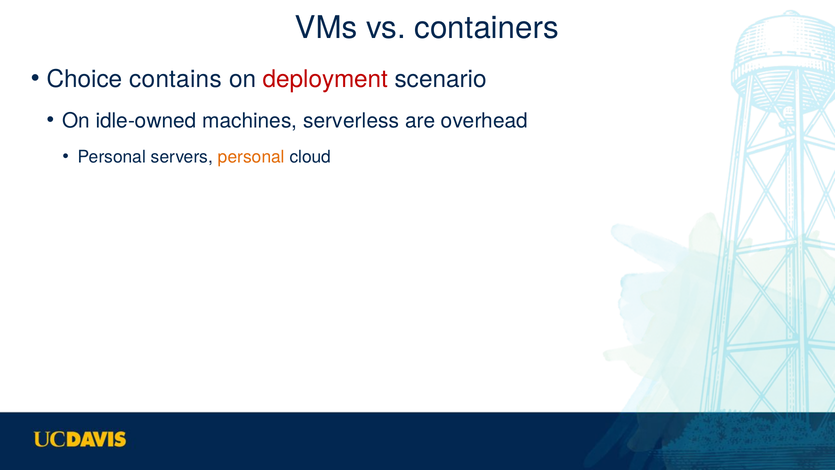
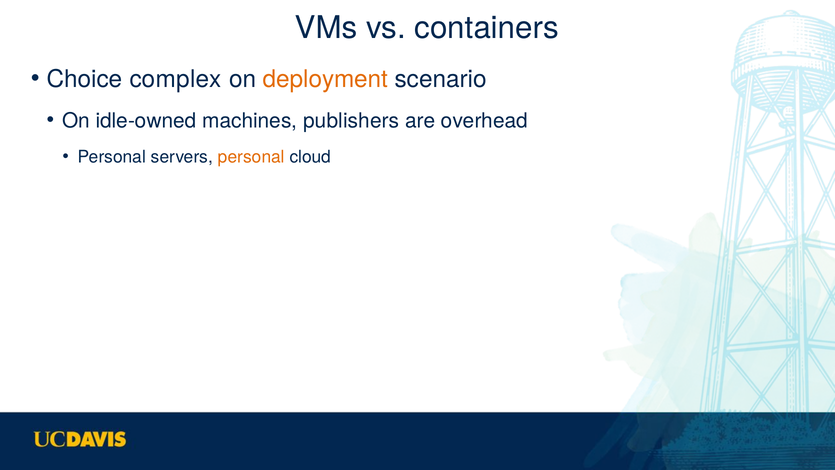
contains: contains -> complex
deployment colour: red -> orange
serverless: serverless -> publishers
